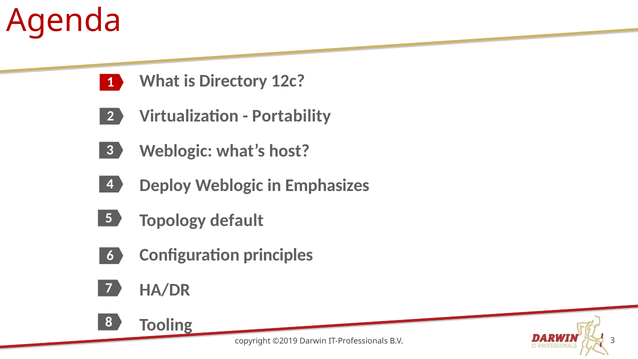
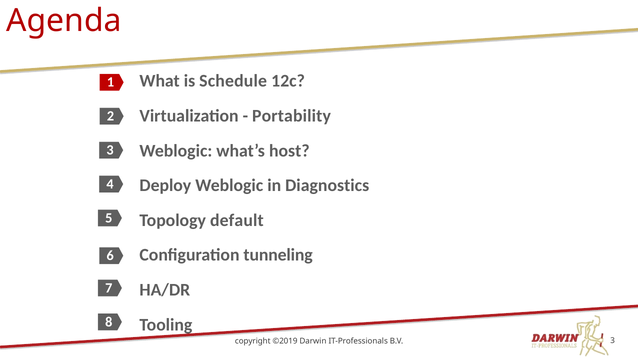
Directory: Directory -> Schedule
Emphasizes: Emphasizes -> Diagnostics
principles: principles -> tunneling
